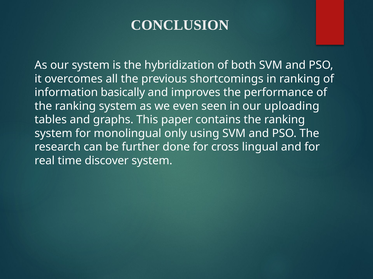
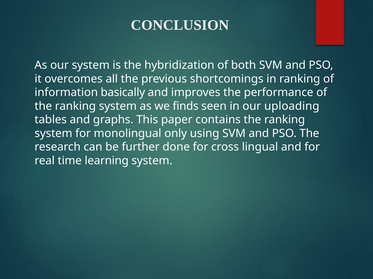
even: even -> finds
discover: discover -> learning
